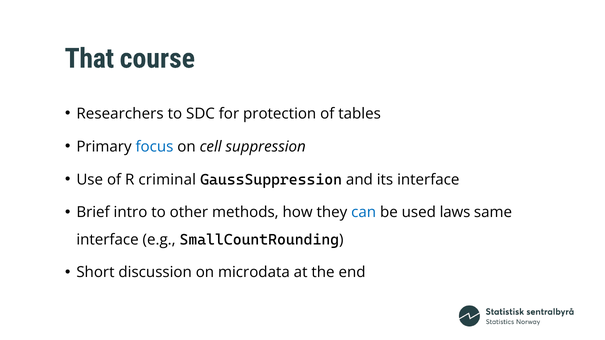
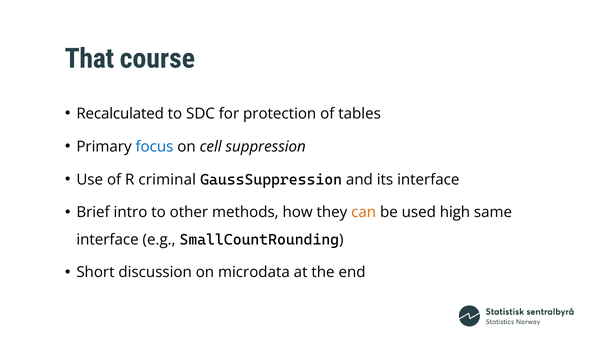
Researchers: Researchers -> Recalculated
can colour: blue -> orange
laws: laws -> high
